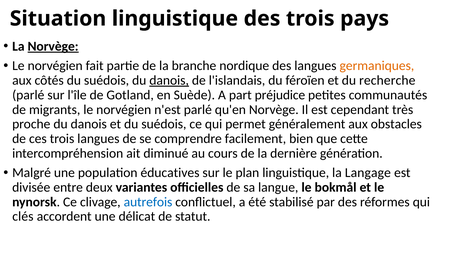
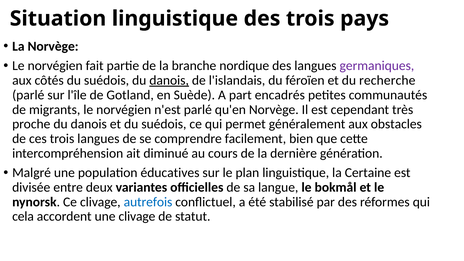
Norvège at (53, 46) underline: present -> none
germaniques colour: orange -> purple
préjudice: préjudice -> encadrés
Langage: Langage -> Certaine
clés: clés -> cela
une délicat: délicat -> clivage
